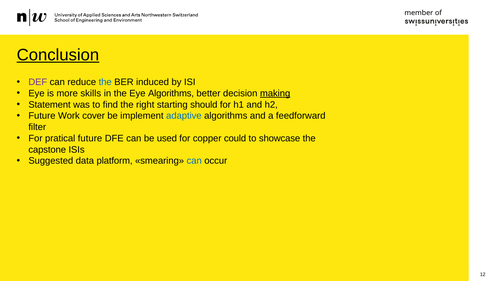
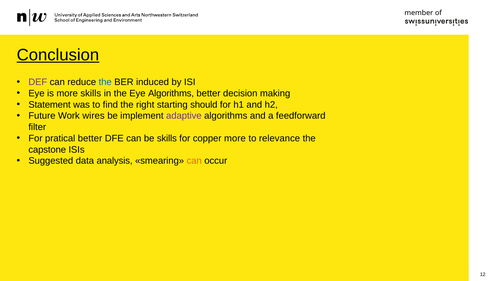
making underline: present -> none
cover: cover -> wires
adaptive colour: blue -> purple
pratical future: future -> better
be used: used -> skills
copper could: could -> more
showcase: showcase -> relevance
platform: platform -> analysis
can at (194, 161) colour: blue -> orange
